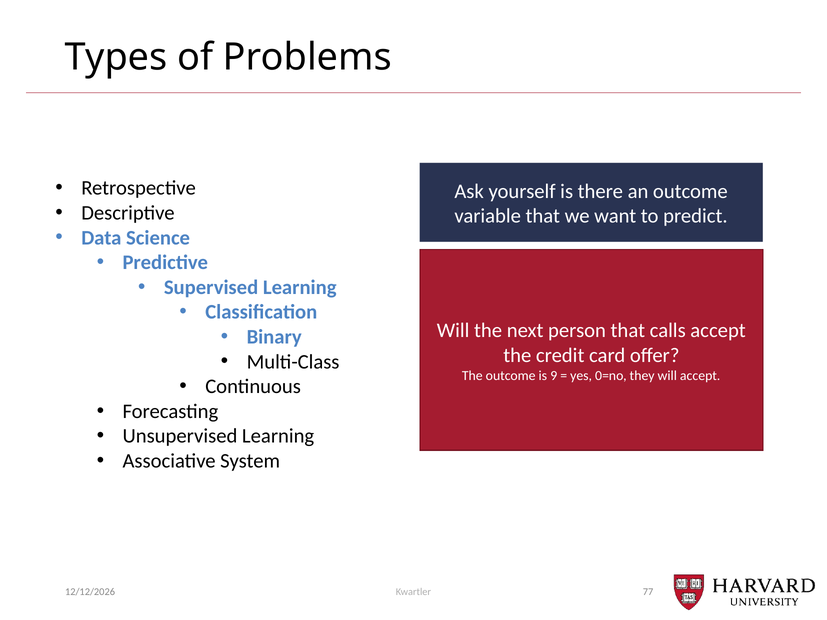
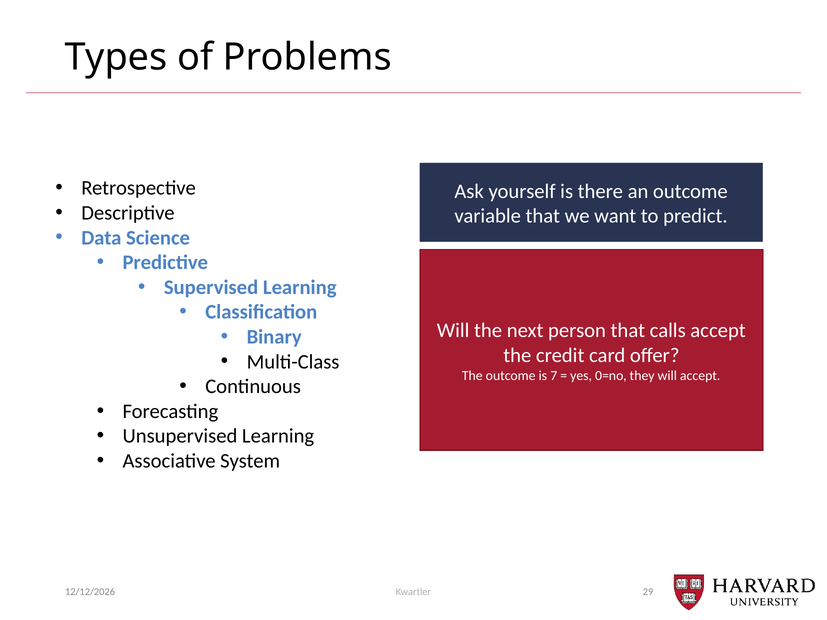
9: 9 -> 7
77: 77 -> 29
